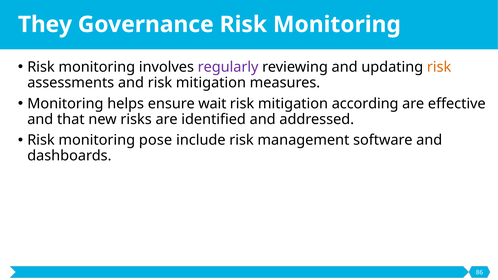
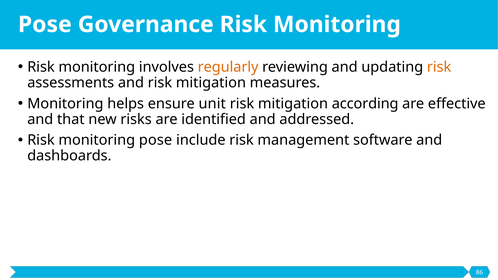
They at (45, 25): They -> Pose
regularly colour: purple -> orange
wait: wait -> unit
